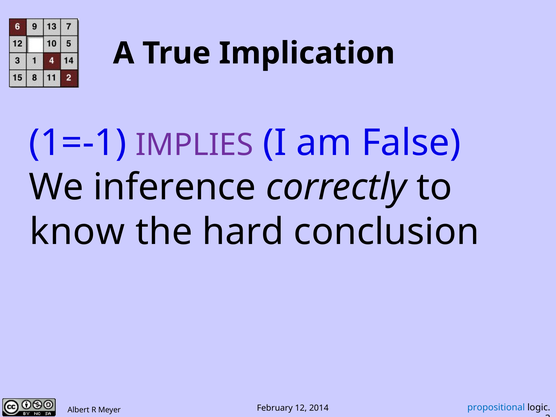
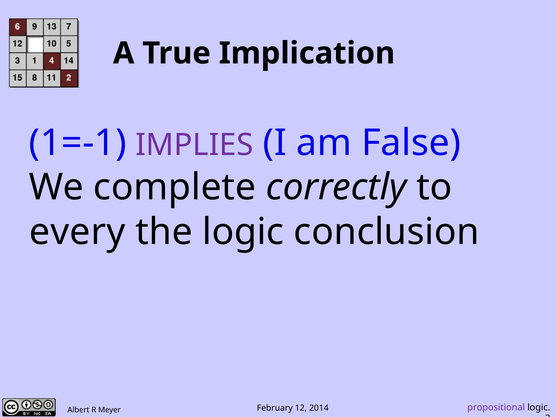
inference: inference -> complete
know: know -> every
the hard: hard -> logic
propositional colour: blue -> purple
